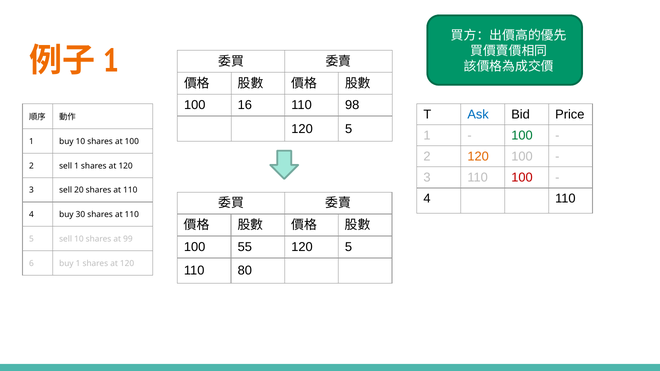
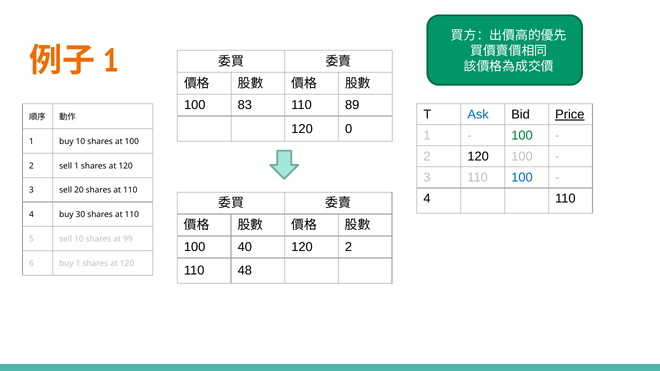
16: 16 -> 83
98: 98 -> 89
Price underline: none -> present
5 at (349, 129): 5 -> 0
120 at (478, 157) colour: orange -> black
100 at (522, 178) colour: red -> blue
55: 55 -> 40
5 at (349, 247): 5 -> 2
80: 80 -> 48
